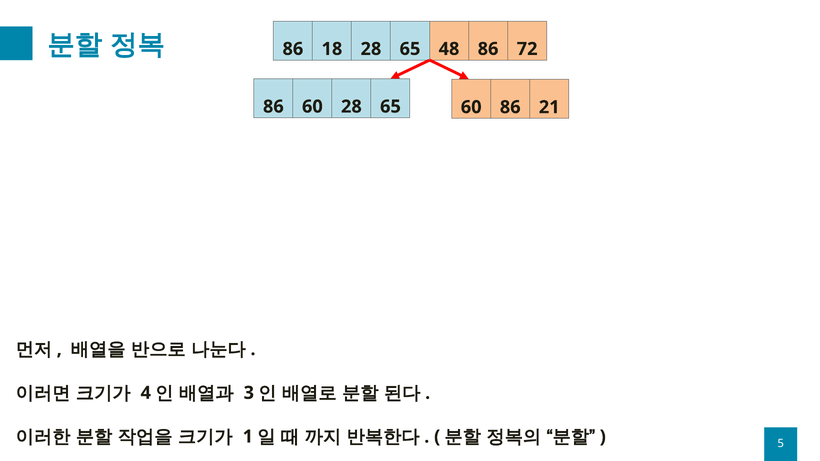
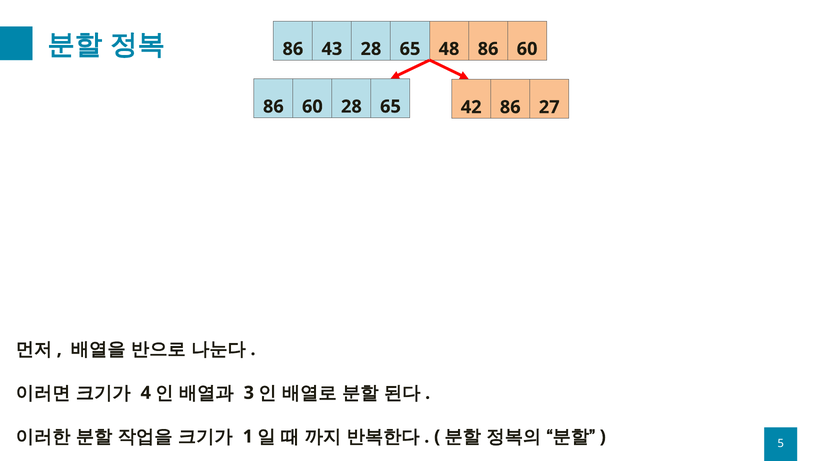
18: 18 -> 43
72 at (527, 49): 72 -> 60
65 60: 60 -> 42
21: 21 -> 27
